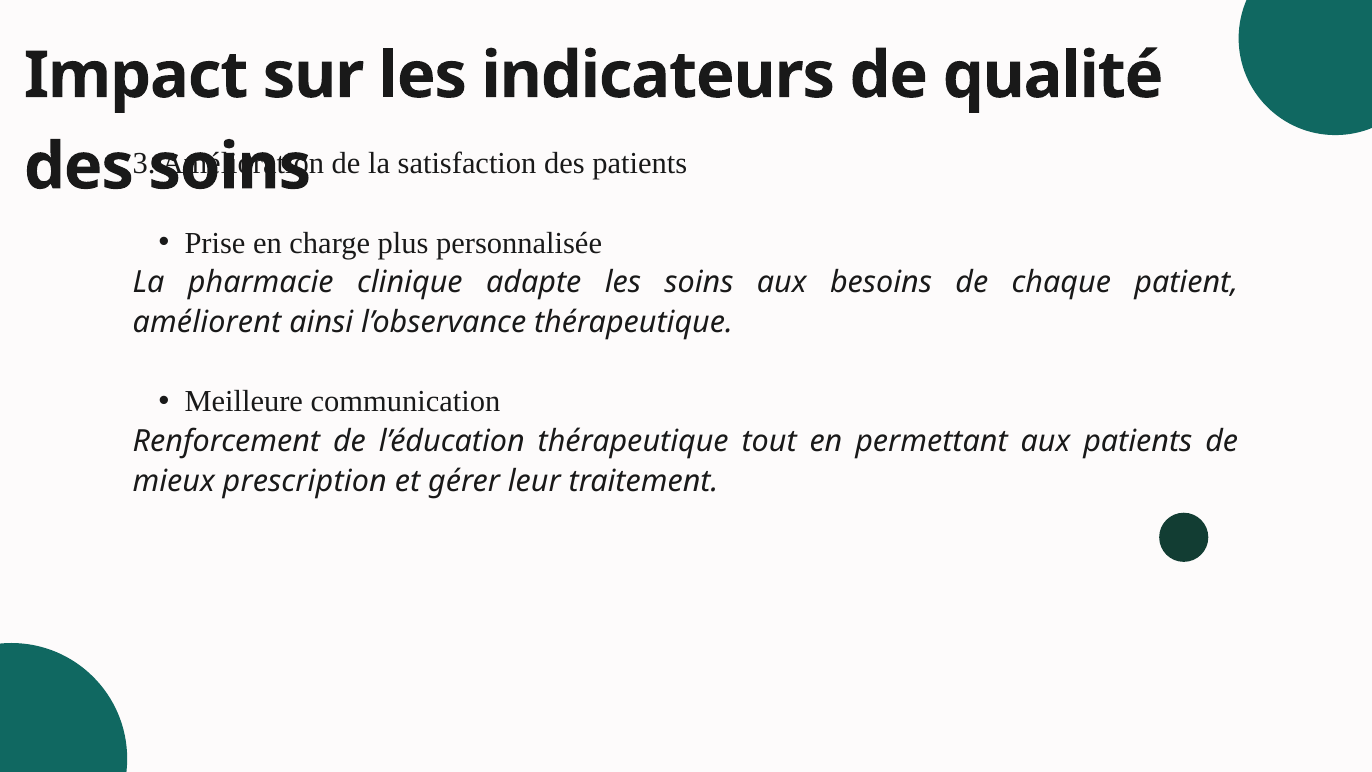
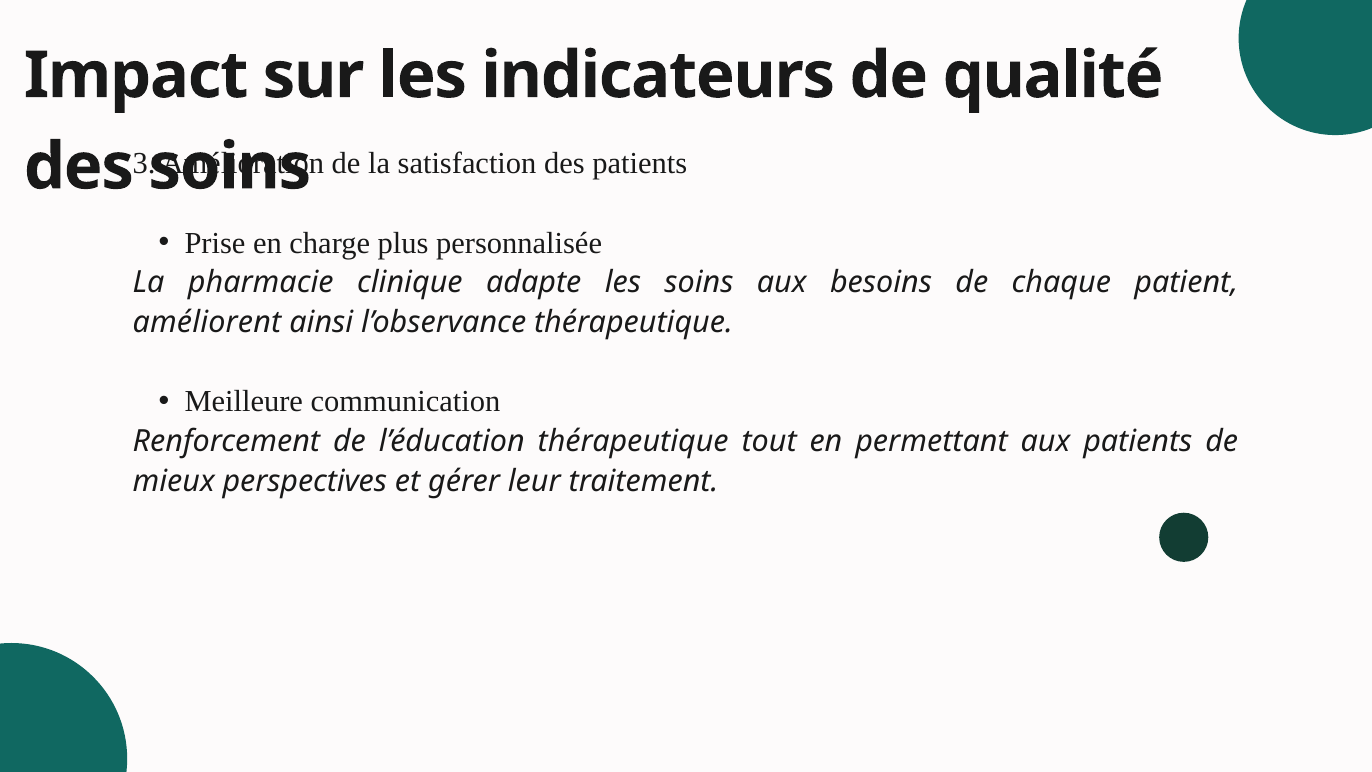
prescription: prescription -> perspectives
